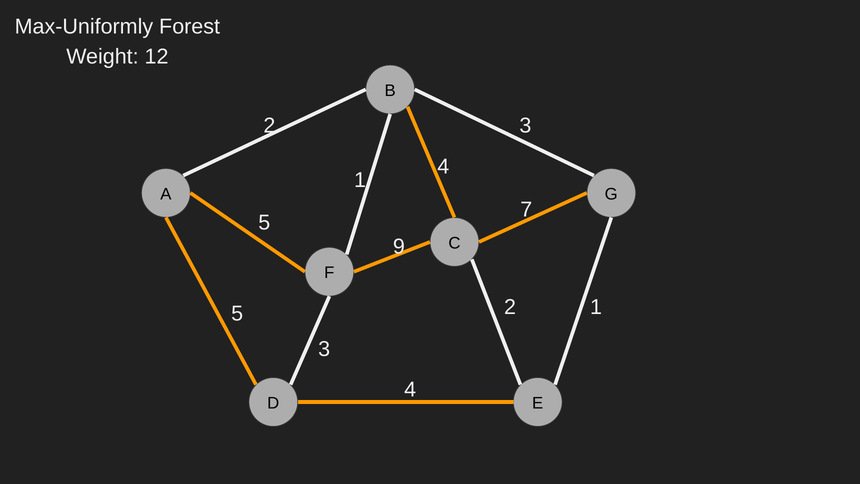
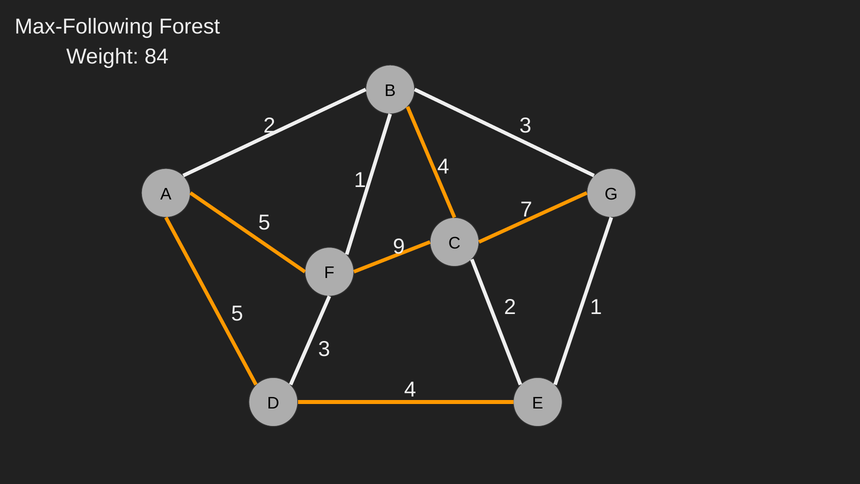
Max-Uniformly: Max-Uniformly -> Max-Following
12: 12 -> 84
